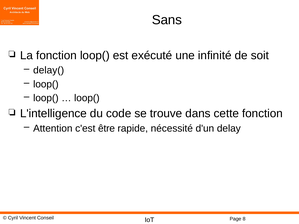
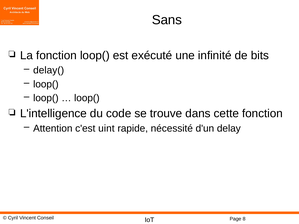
soit: soit -> bits
être: être -> uint
